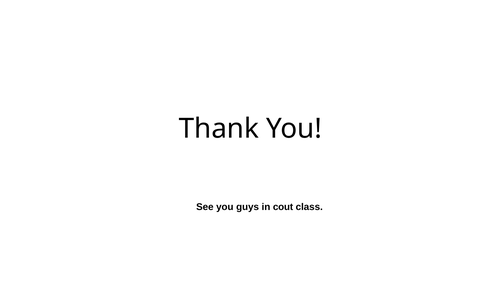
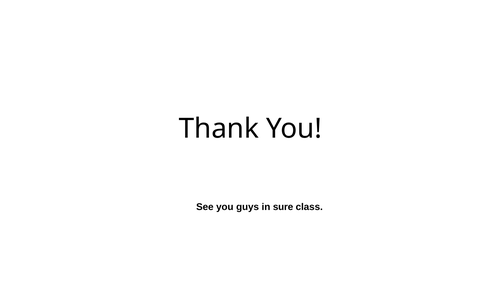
cout: cout -> sure
